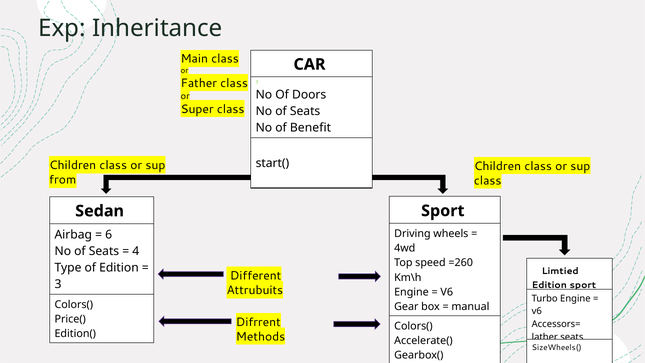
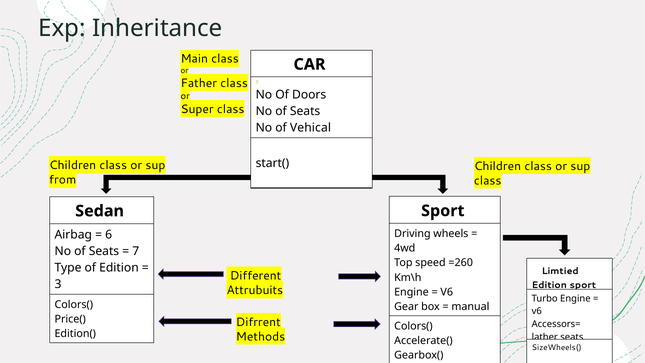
Benefit: Benefit -> Vehical
4 at (136, 251): 4 -> 7
